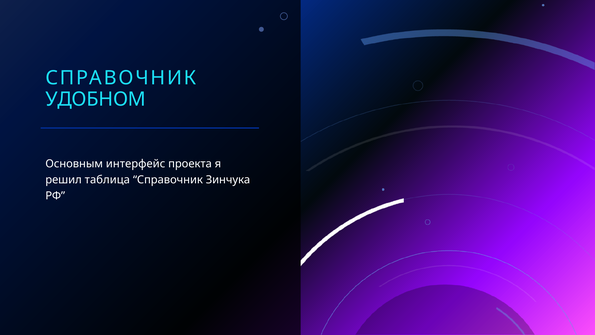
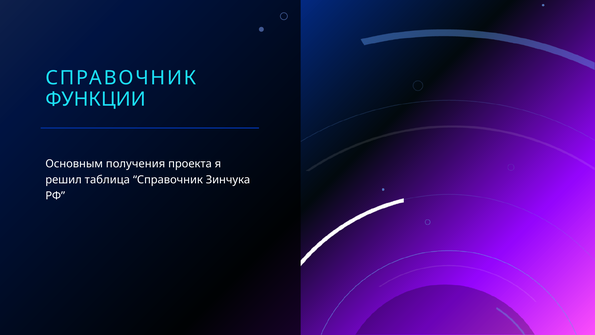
УДОБНОМ: УДОБНОМ -> ФУНКЦИИ
интерфейс: интерфейс -> получения
